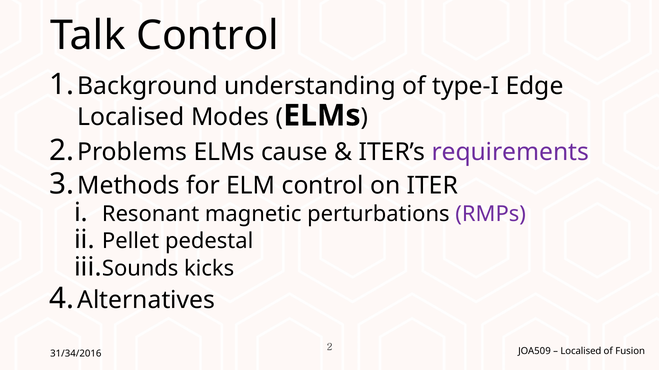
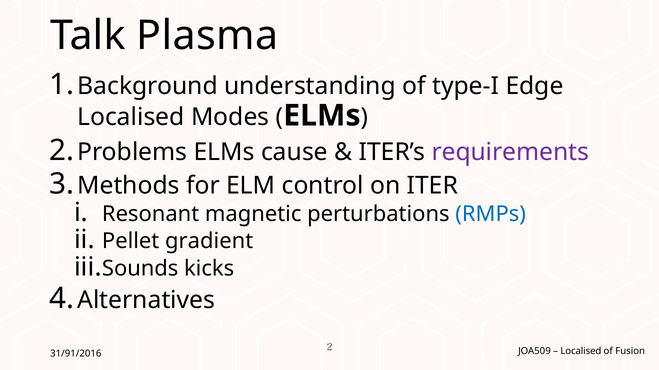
Talk Control: Control -> Plasma
RMPs colour: purple -> blue
pedestal: pedestal -> gradient
31/34/2016: 31/34/2016 -> 31/91/2016
